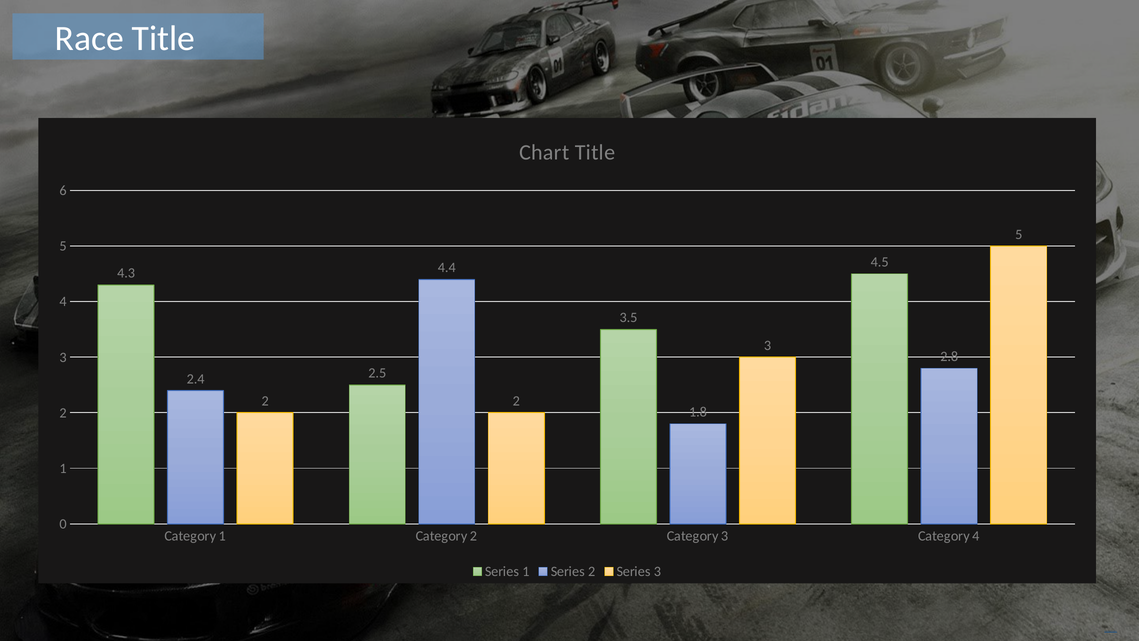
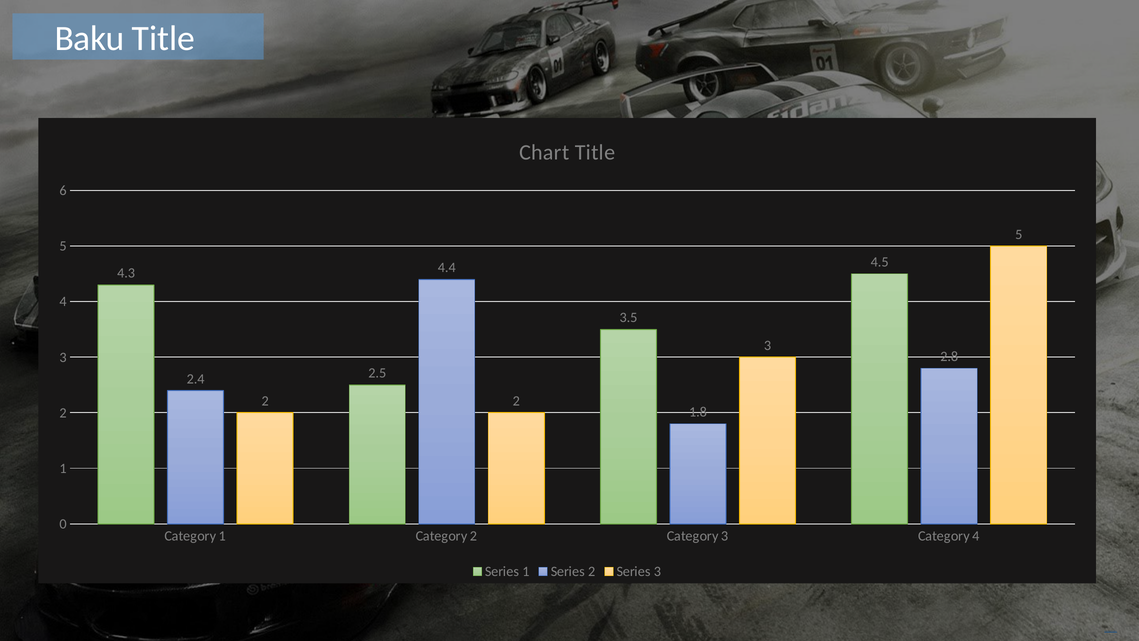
Race: Race -> Baku
